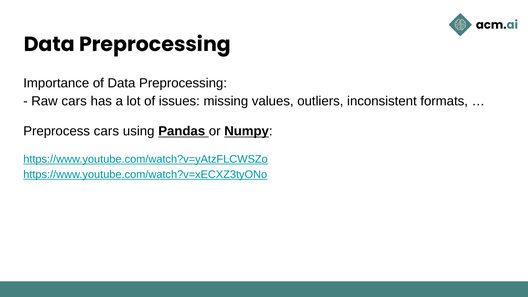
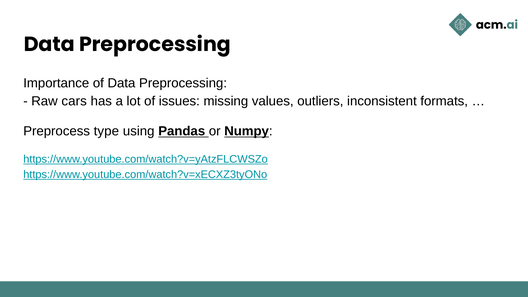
Preprocess cars: cars -> type
